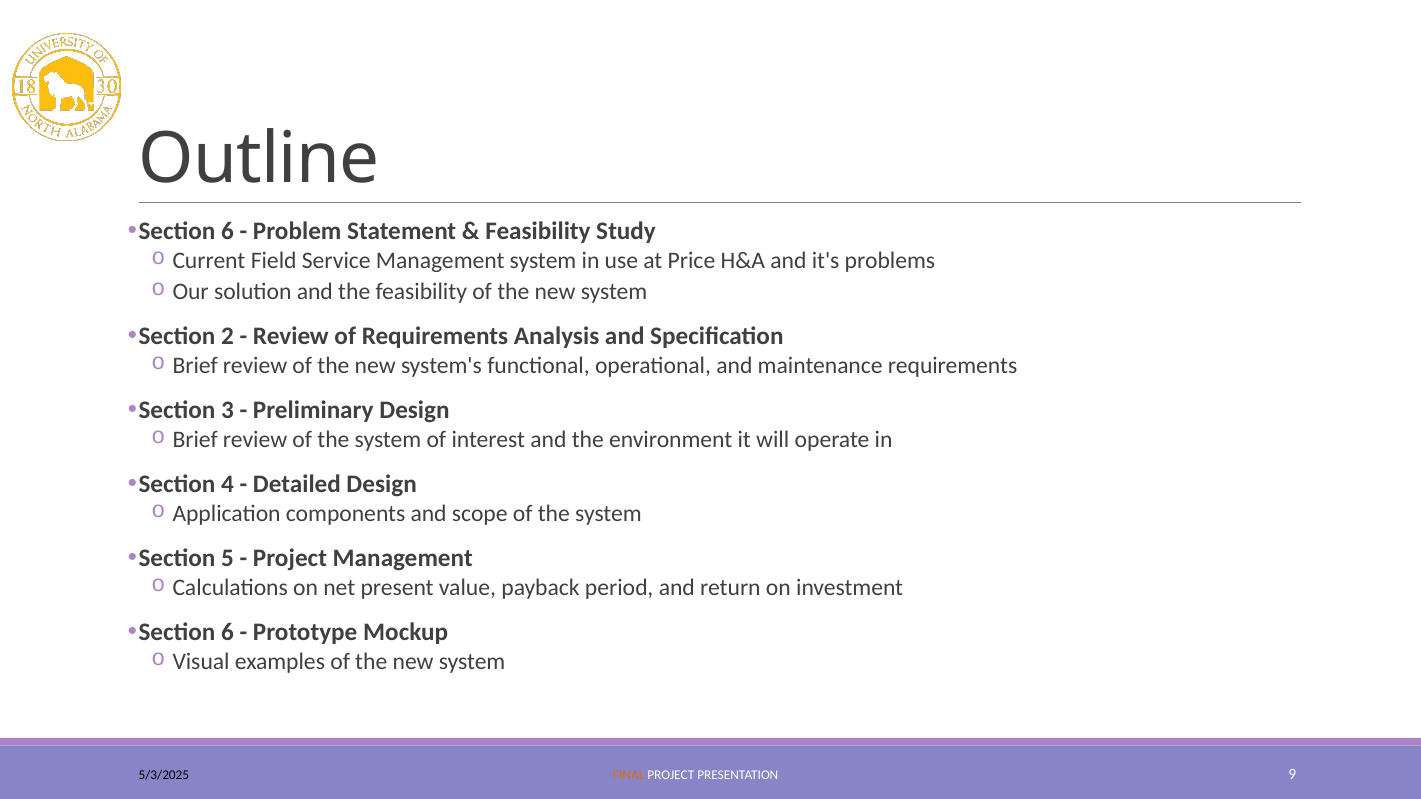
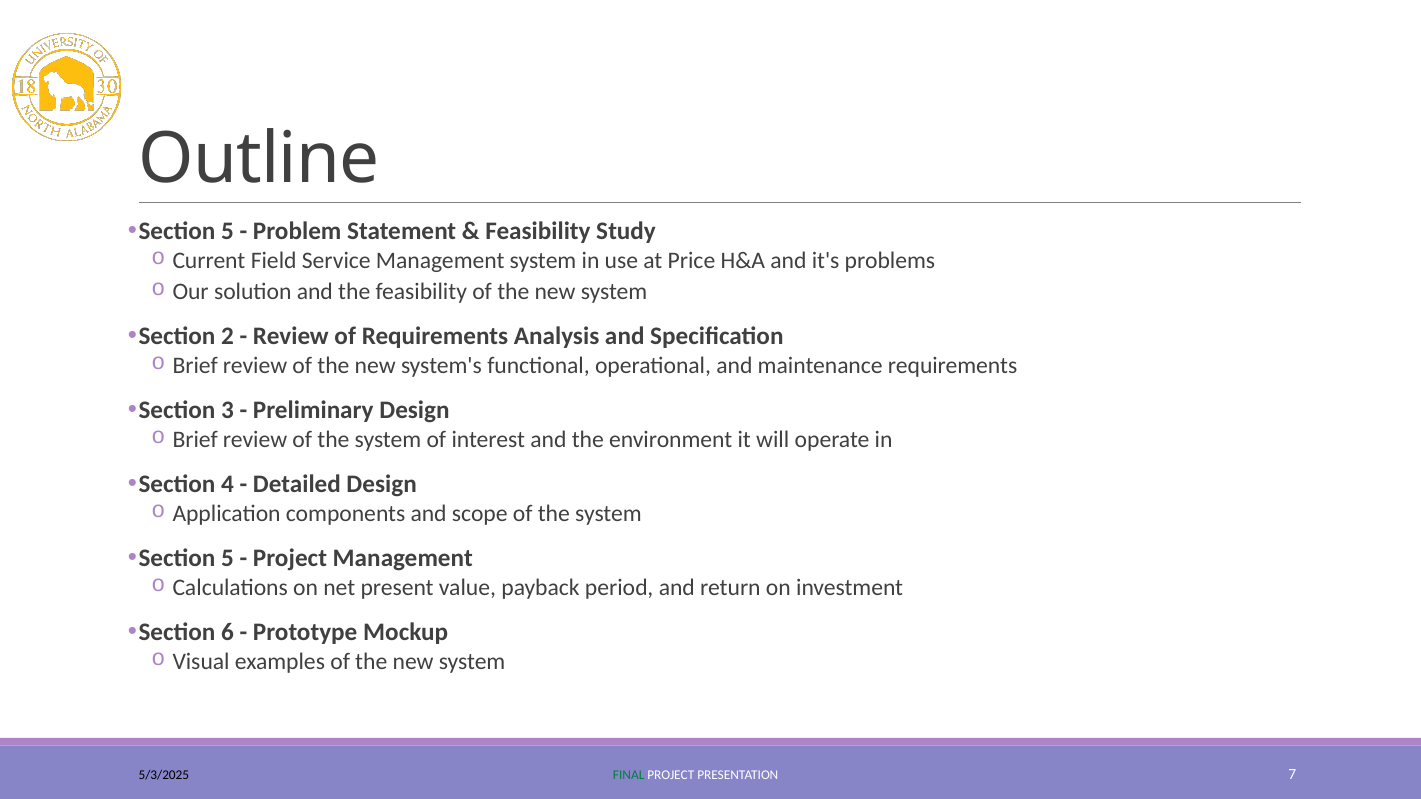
6 at (227, 232): 6 -> 5
FINAL colour: orange -> green
9: 9 -> 7
